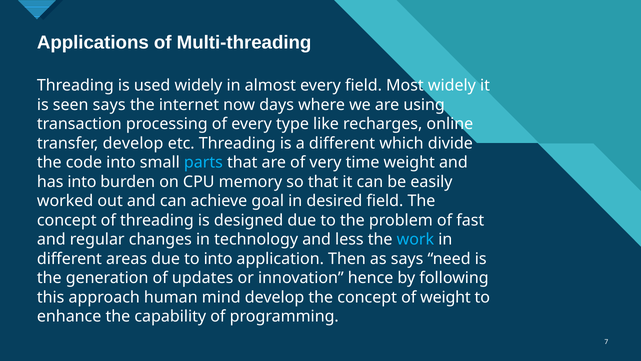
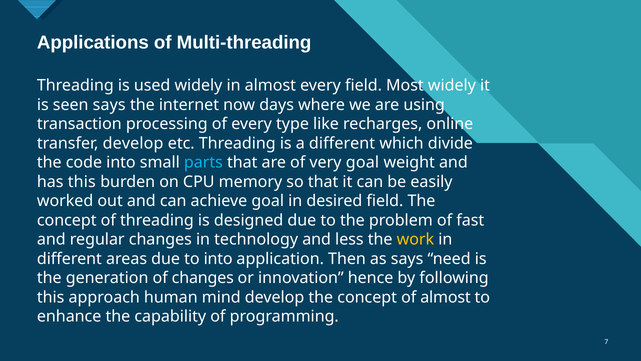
very time: time -> goal
has into: into -> this
work colour: light blue -> yellow
of updates: updates -> changes
of weight: weight -> almost
